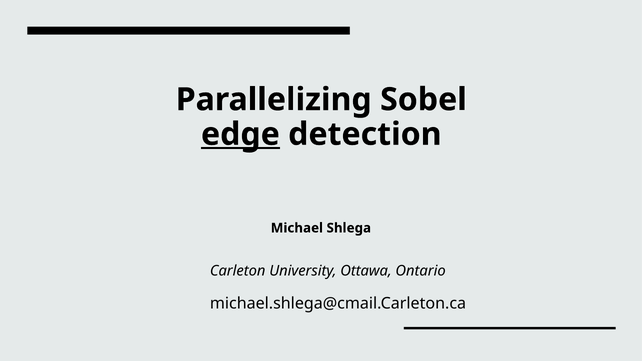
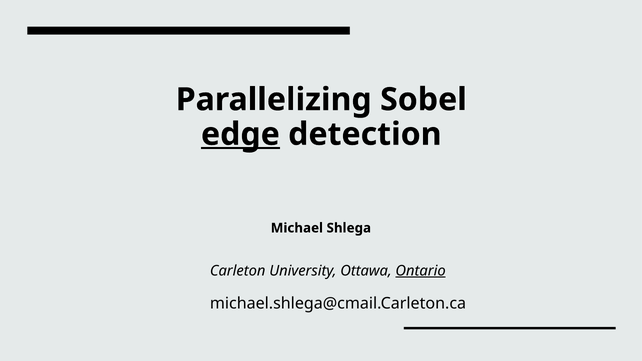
Ontario underline: none -> present
